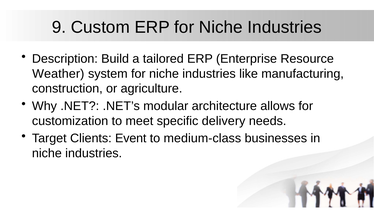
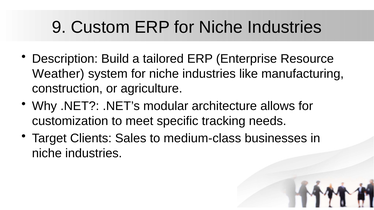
delivery: delivery -> tracking
Event: Event -> Sales
